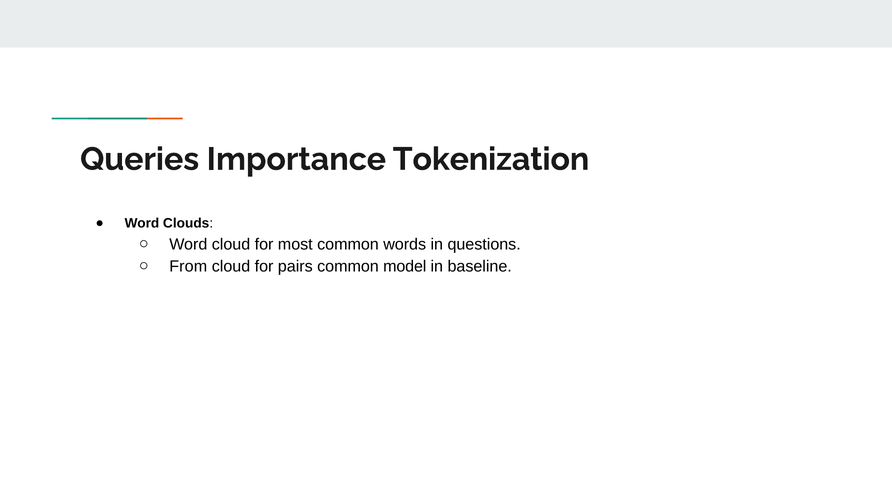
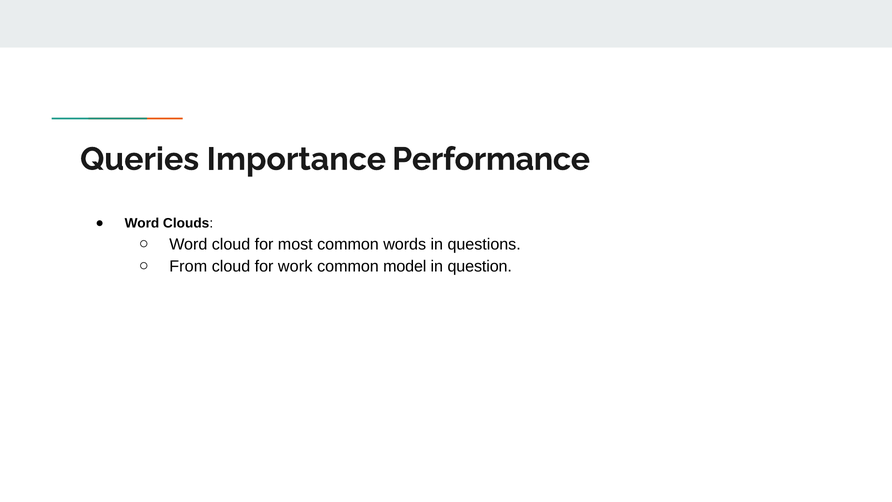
Tokenization: Tokenization -> Performance
pairs: pairs -> work
baseline: baseline -> question
